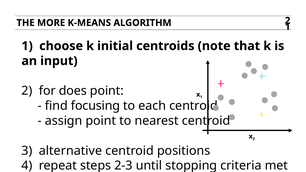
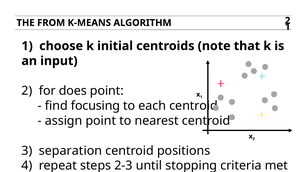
MORE: MORE -> FROM
alternative: alternative -> separation
